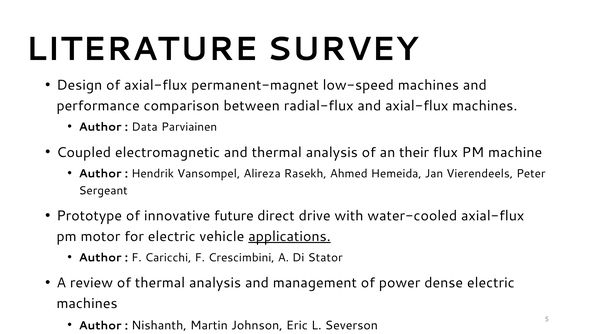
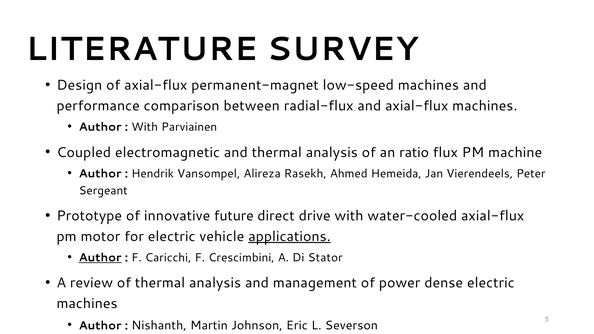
Data at (145, 127): Data -> With
their: their -> ratio
Author at (100, 258) underline: none -> present
